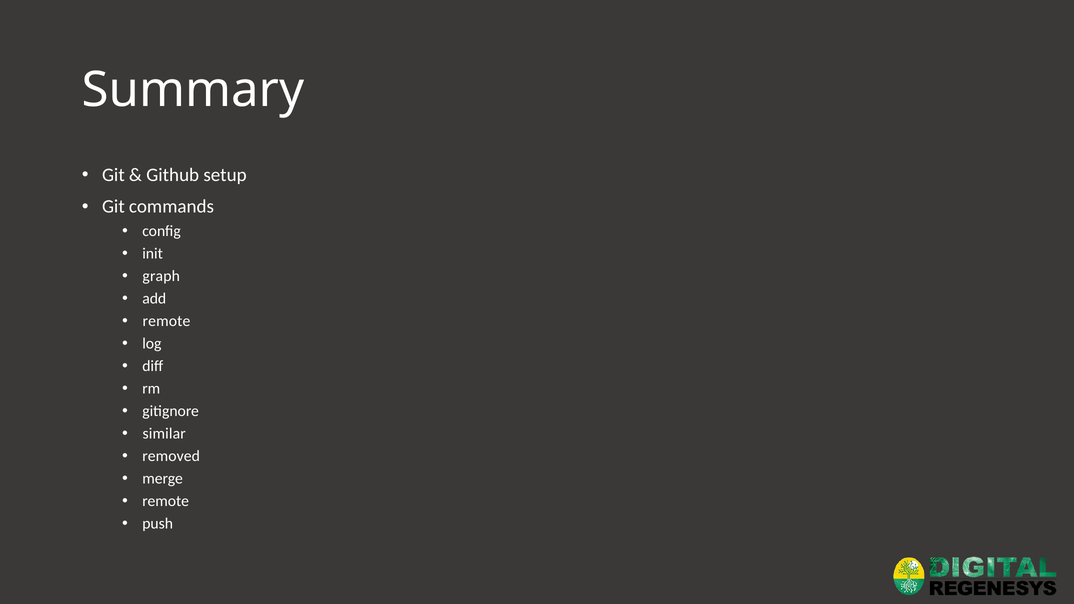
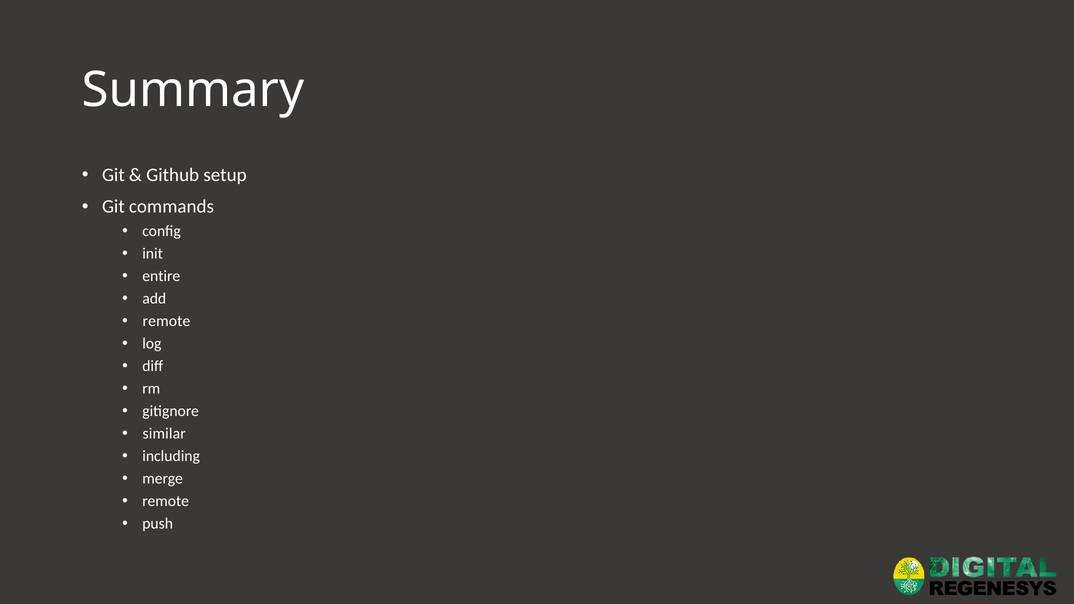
graph: graph -> entire
removed: removed -> including
